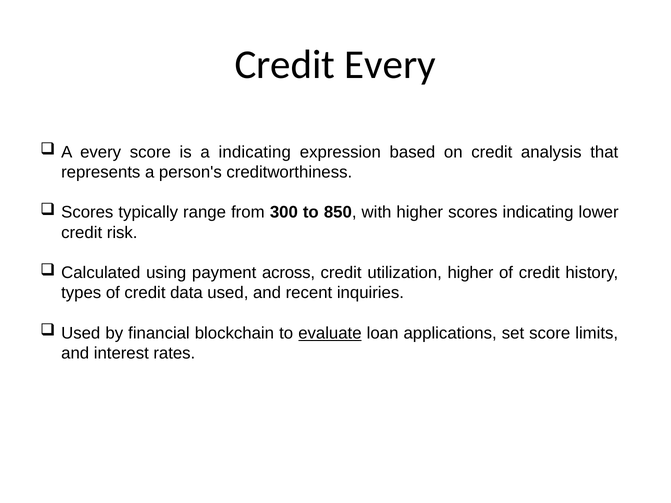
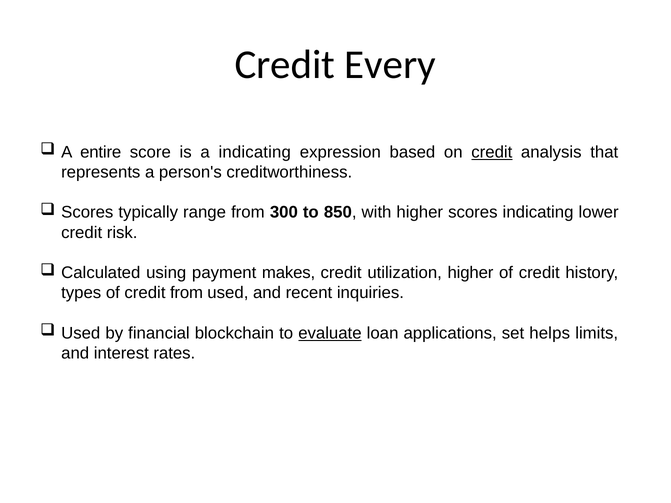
A every: every -> entire
credit at (492, 152) underline: none -> present
across: across -> makes
credit data: data -> from
set score: score -> helps
